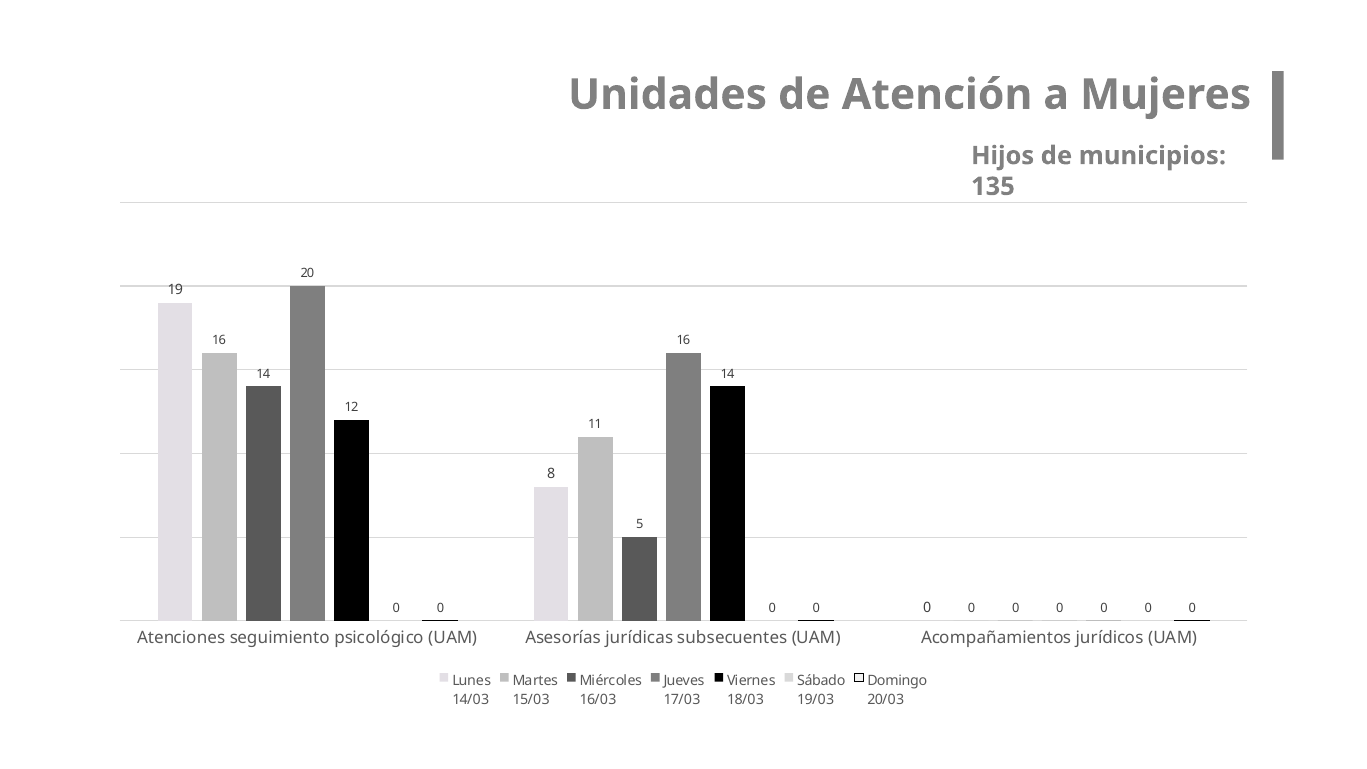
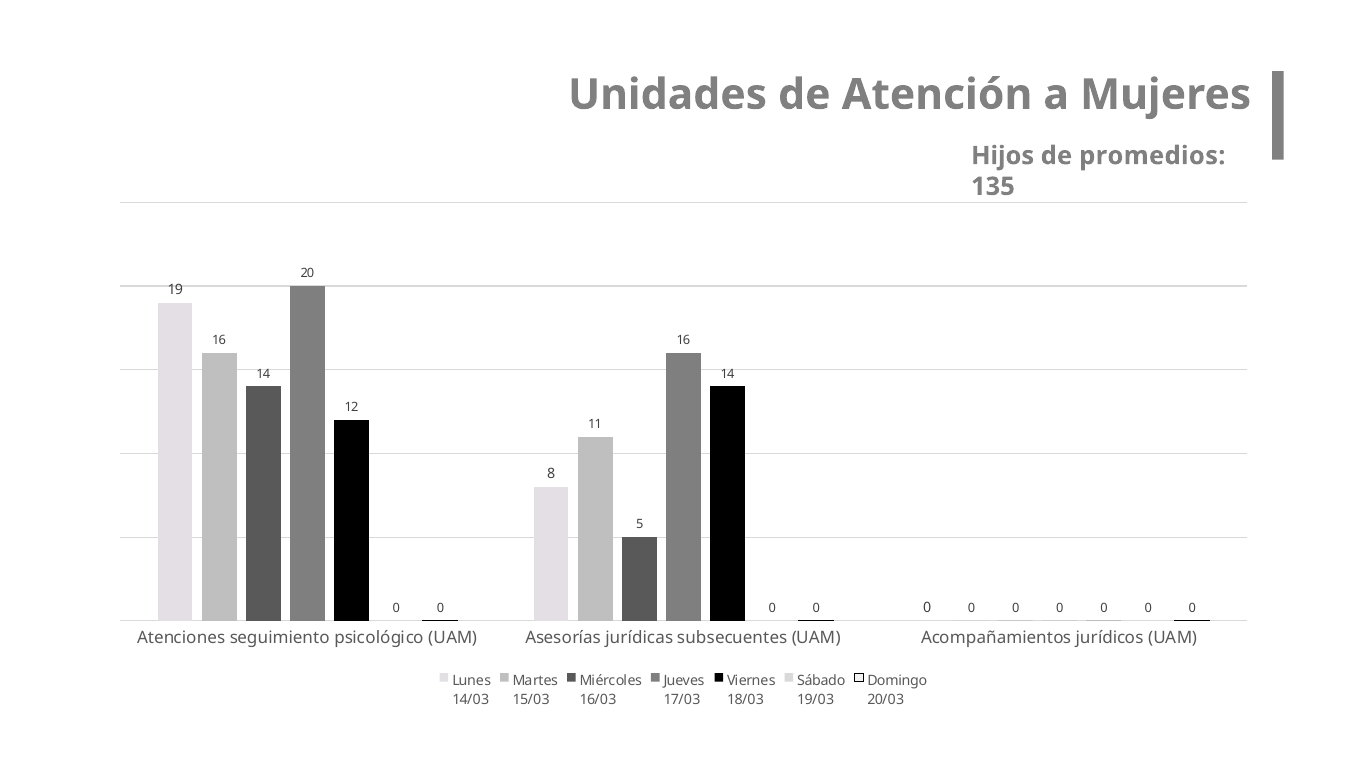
municipios: municipios -> promedios
